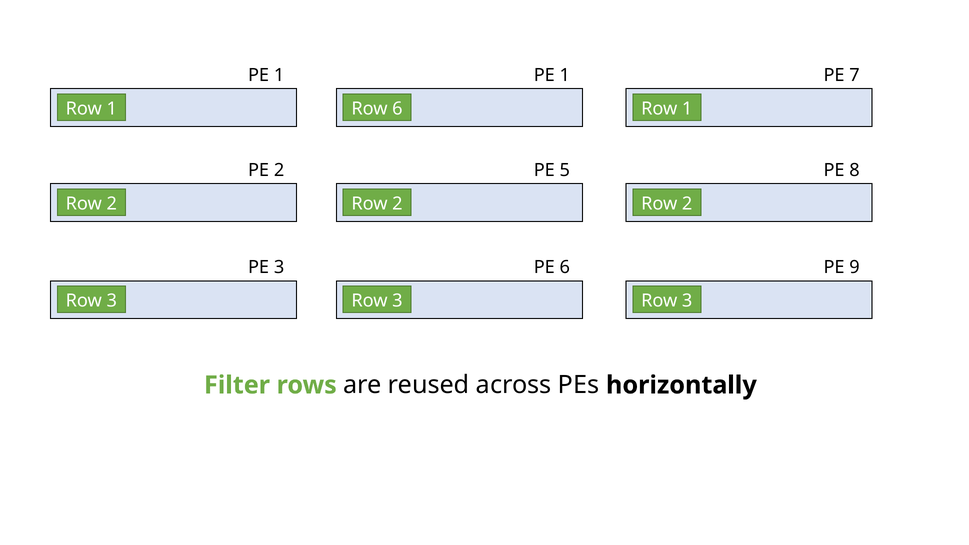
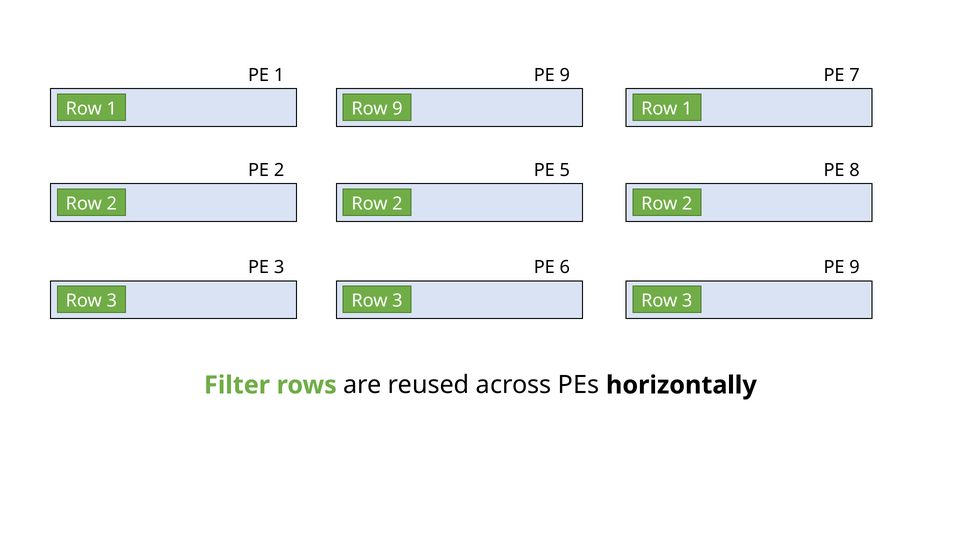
1 at (565, 75): 1 -> 9
Row 6: 6 -> 9
